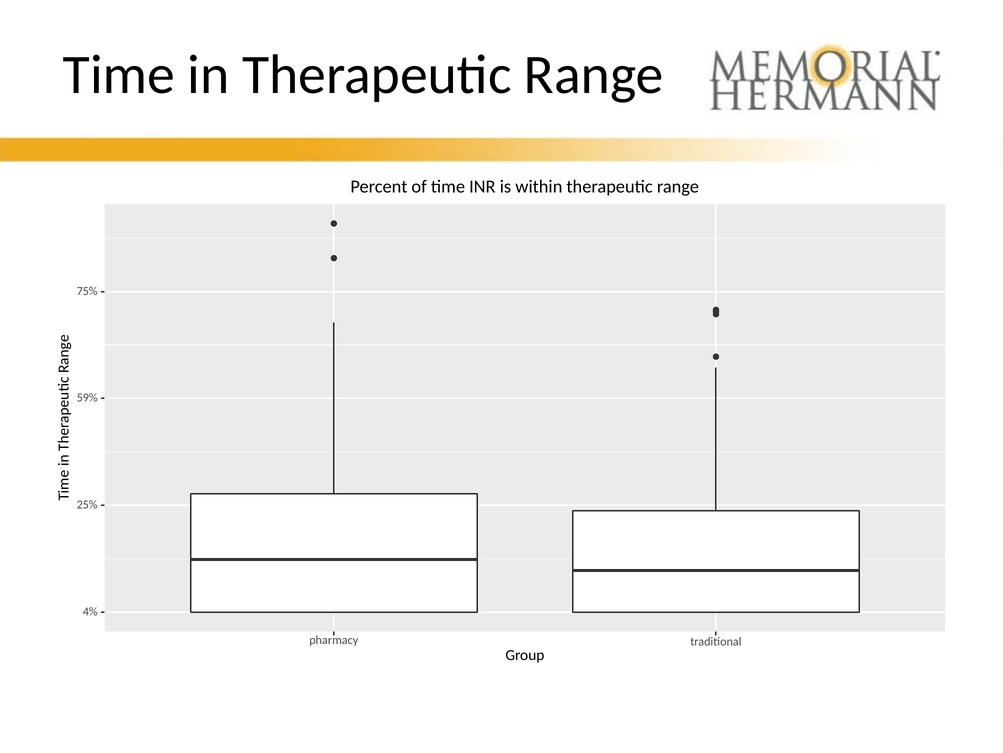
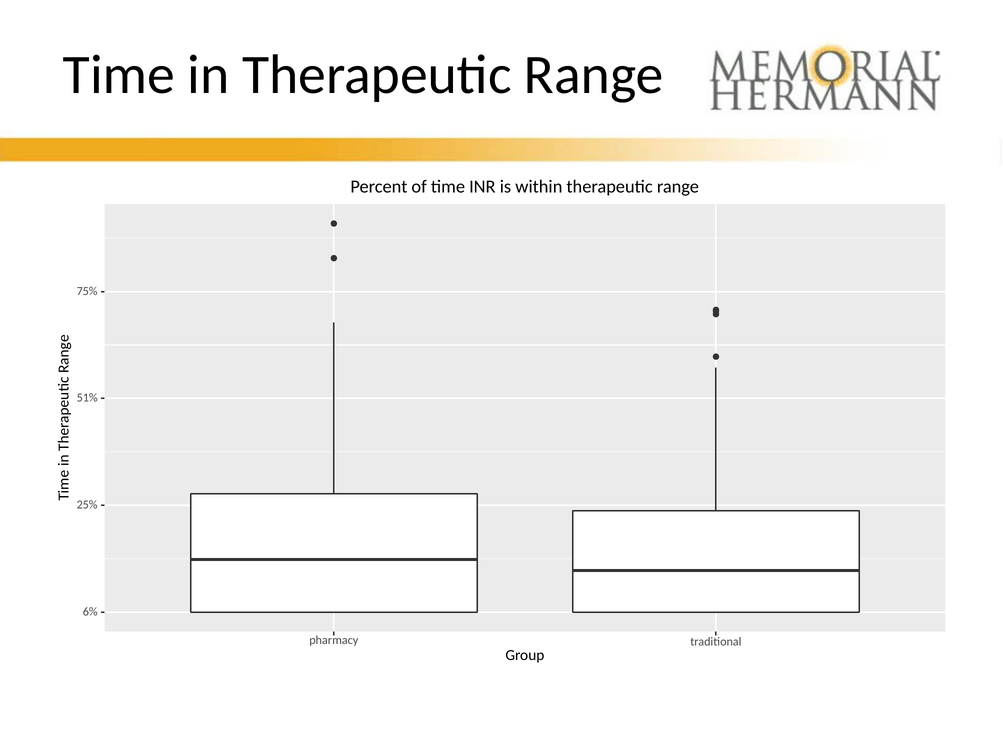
59%: 59% -> 51%
4%: 4% -> 6%
